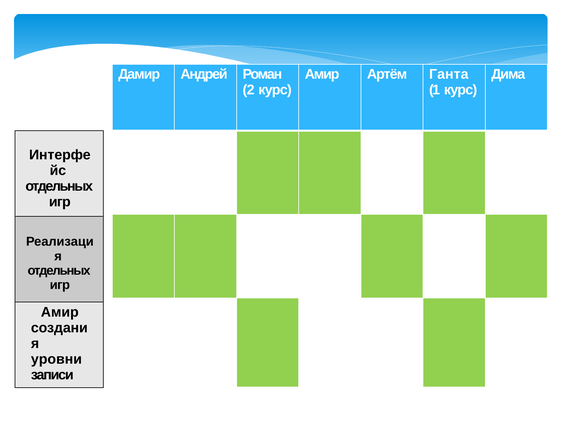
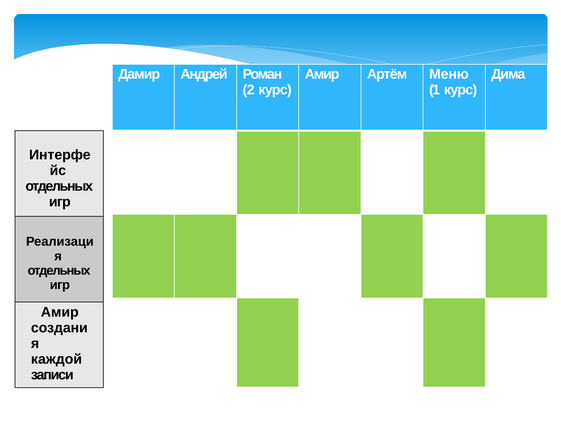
Ганта: Ганта -> Меню
уровни: уровни -> каждой
